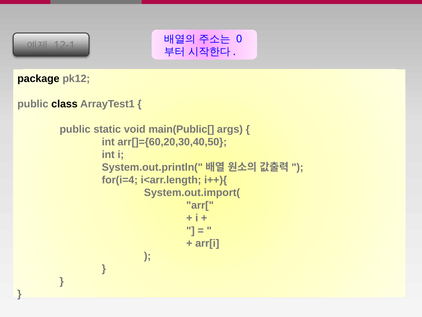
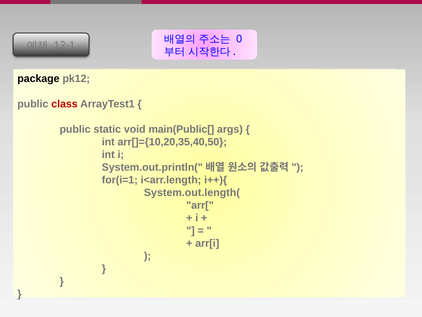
class colour: black -> red
arr[]={60,20,30,40,50: arr[]={60,20,30,40,50 -> arr[]={10,20,35,40,50
for(i=4: for(i=4 -> for(i=1
System.out.import(: System.out.import( -> System.out.length(
